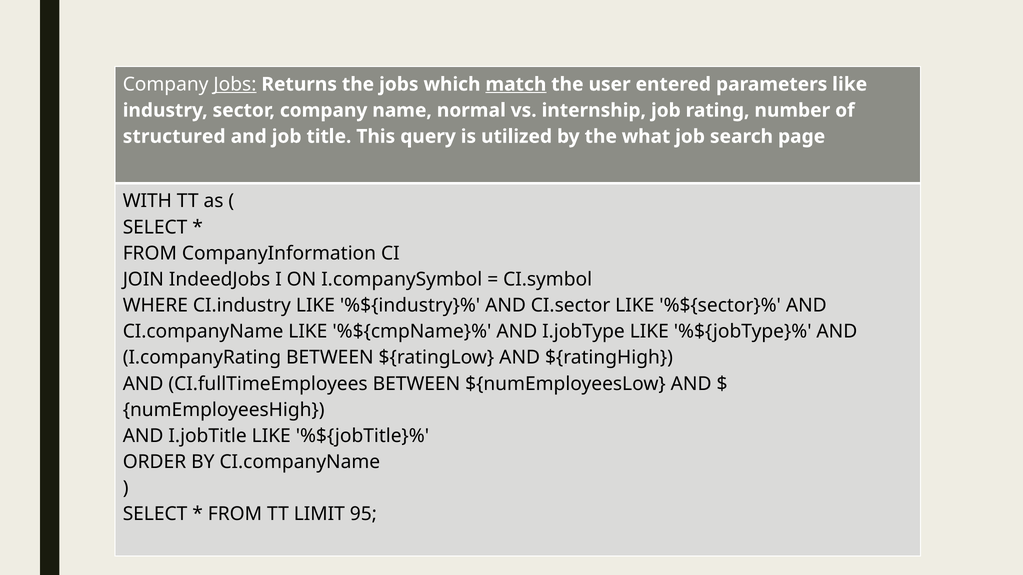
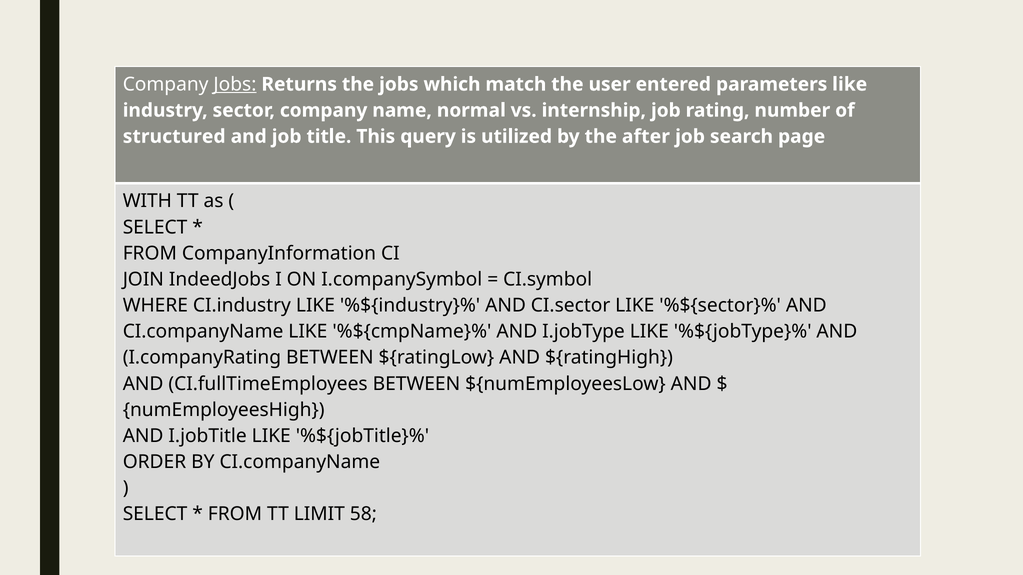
match underline: present -> none
what: what -> after
95: 95 -> 58
